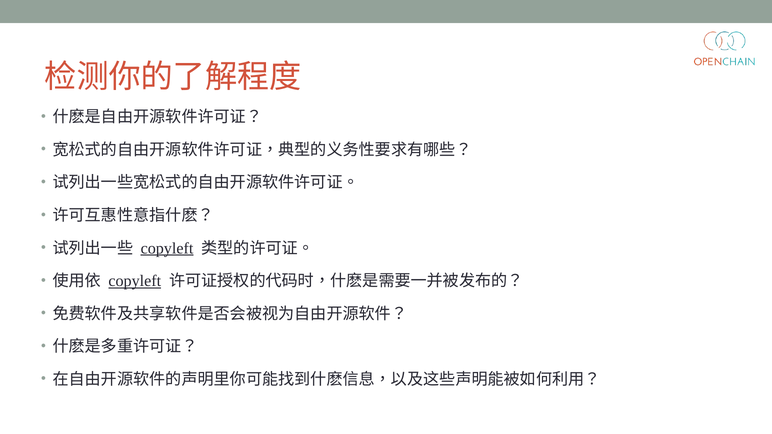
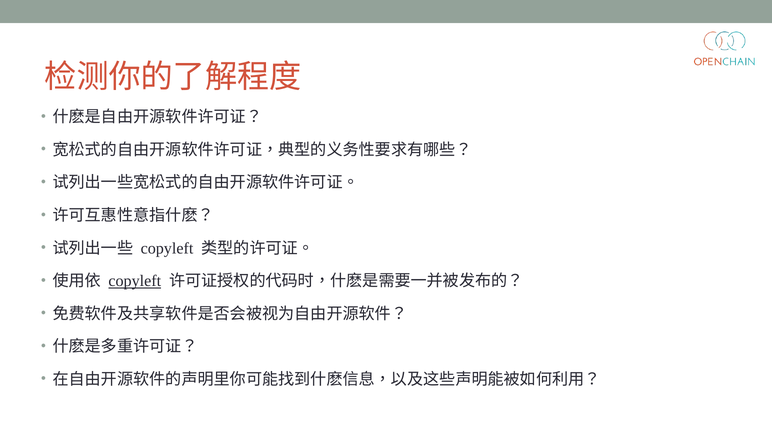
copyleft at (167, 248) underline: present -> none
